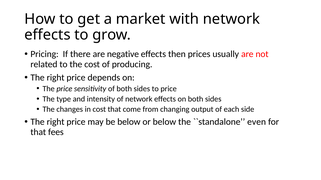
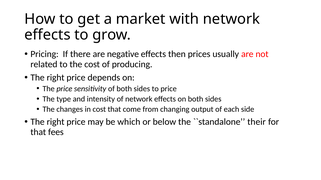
be below: below -> which
even: even -> their
